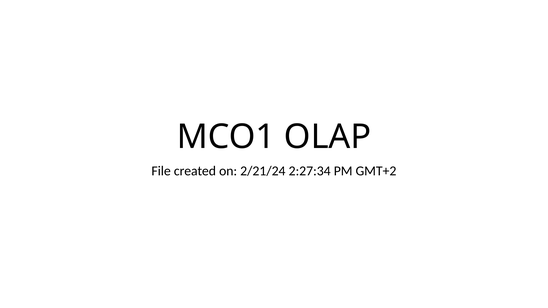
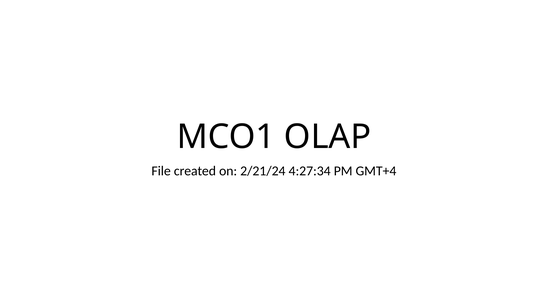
2:27:34: 2:27:34 -> 4:27:34
GMT+2: GMT+2 -> GMT+4
